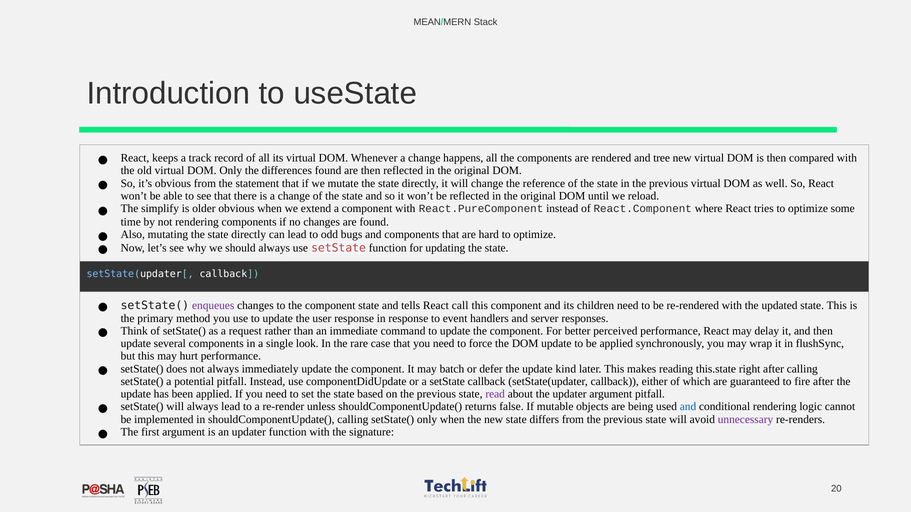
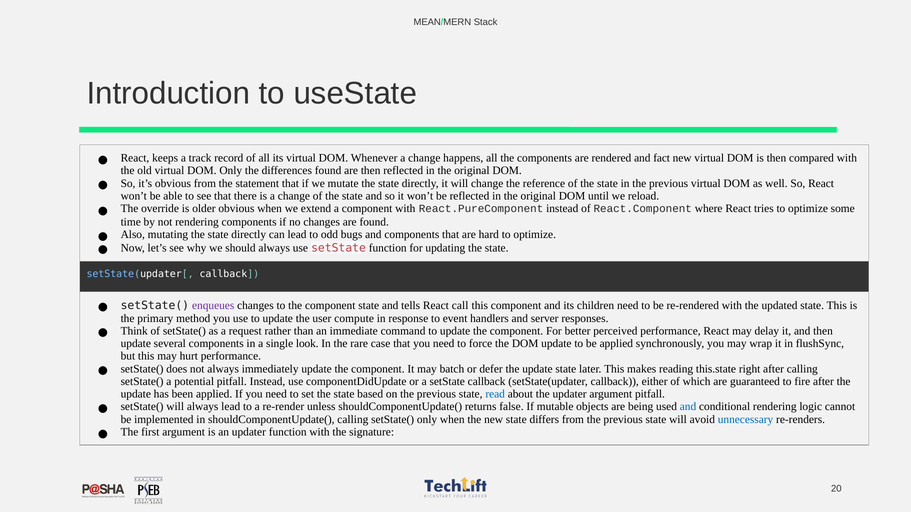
tree: tree -> fact
simplify: simplify -> override
user response: response -> compute
update kind: kind -> state
read colour: purple -> blue
unnecessary colour: purple -> blue
